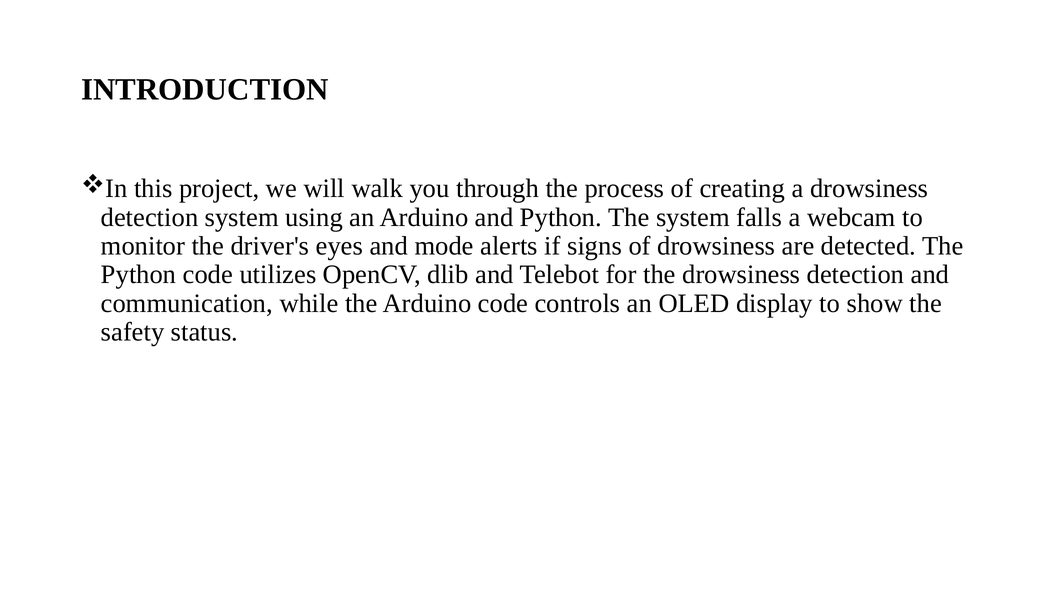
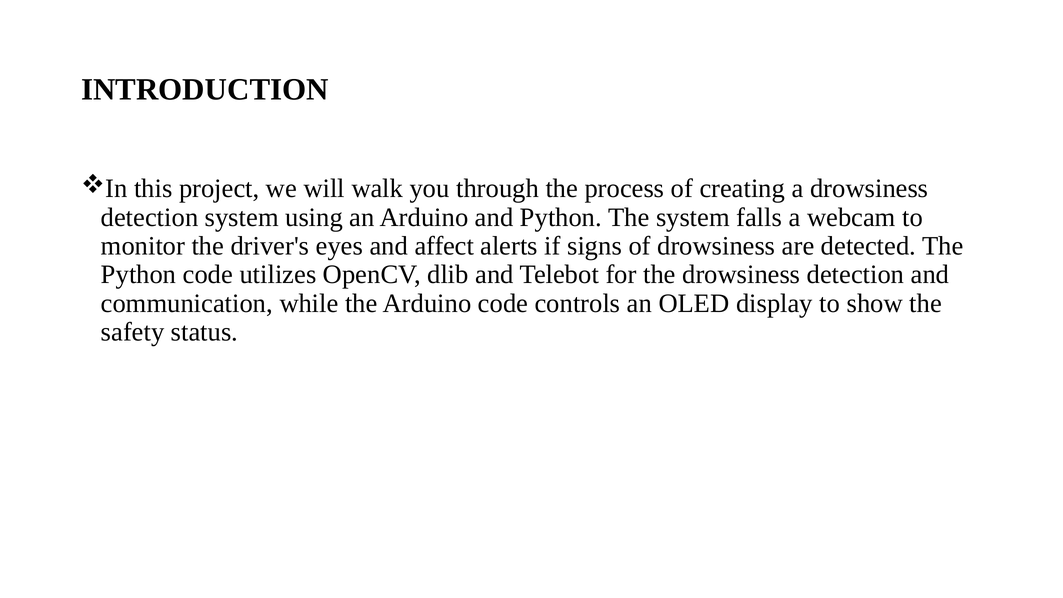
mode: mode -> affect
